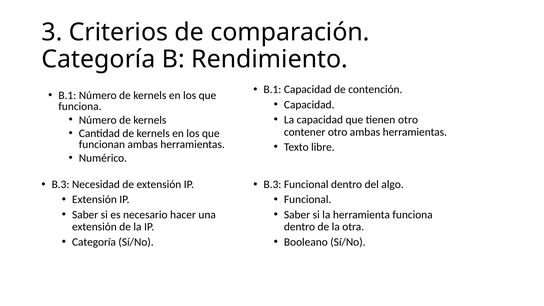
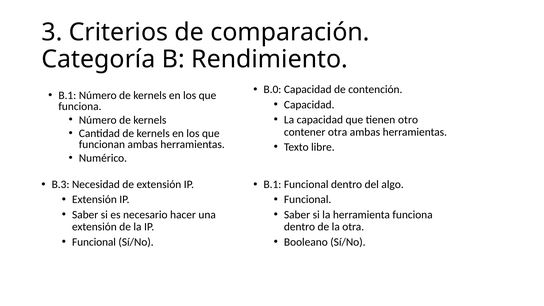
B.1 at (272, 90): B.1 -> B.0
contener otro: otro -> otra
B.3 at (272, 184): B.3 -> B.1
Categoría at (94, 242): Categoría -> Funcional
